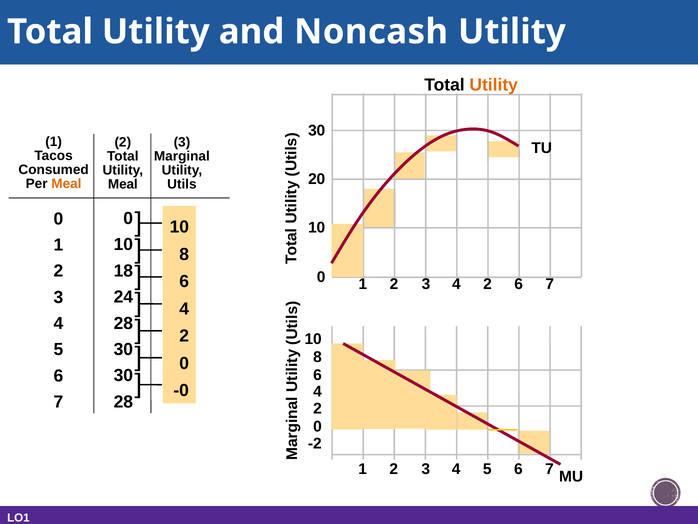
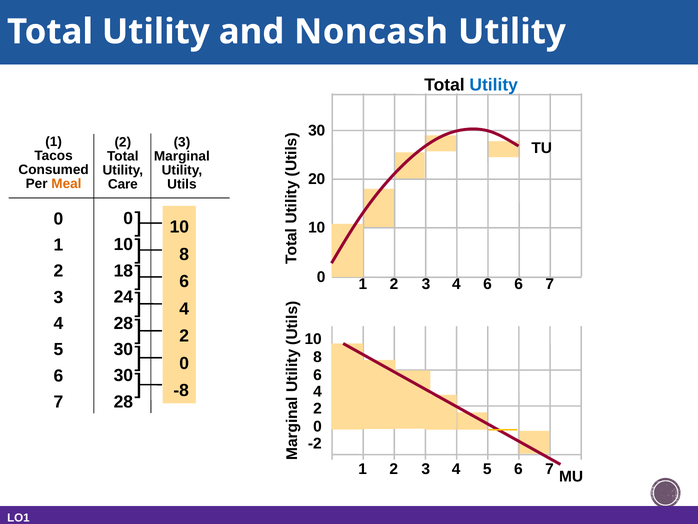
Utility at (494, 85) colour: orange -> blue
Meal at (123, 184): Meal -> Care
3 4 2: 2 -> 6
-0: -0 -> -8
